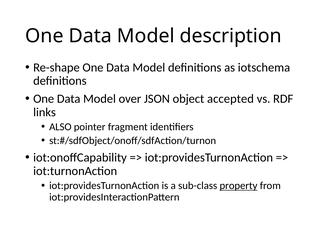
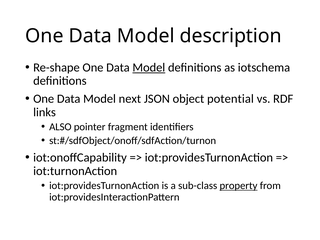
Model at (149, 67) underline: none -> present
over: over -> next
accepted: accepted -> potential
